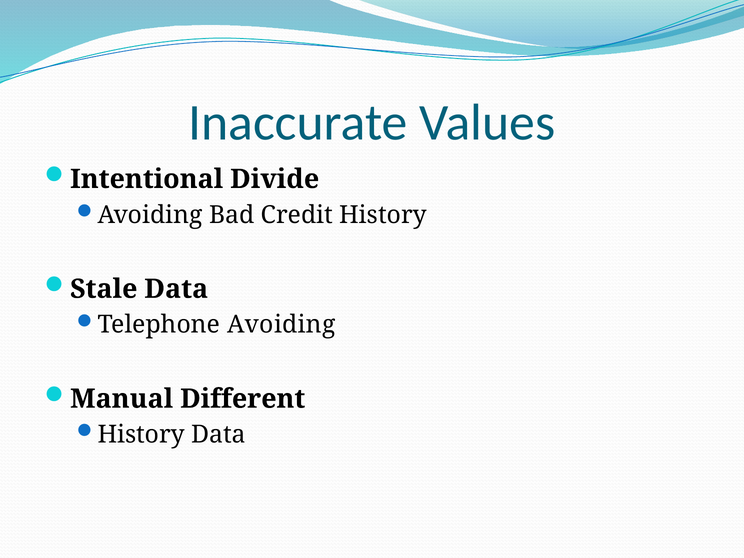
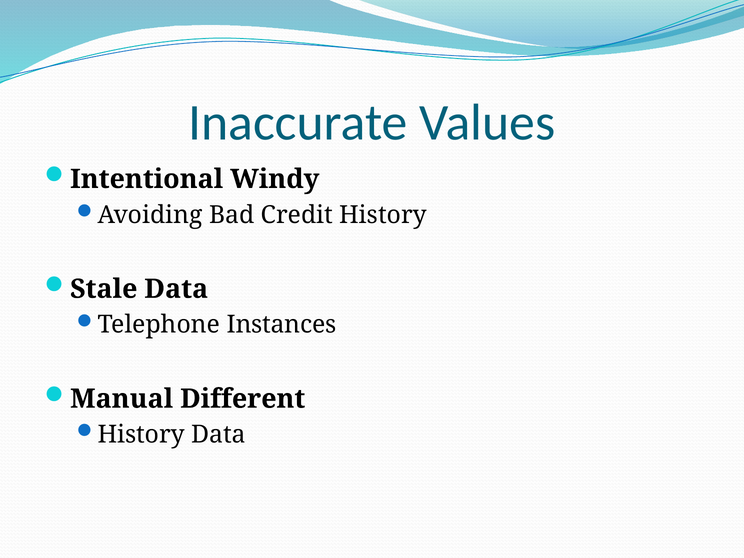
Divide: Divide -> Windy
Telephone Avoiding: Avoiding -> Instances
